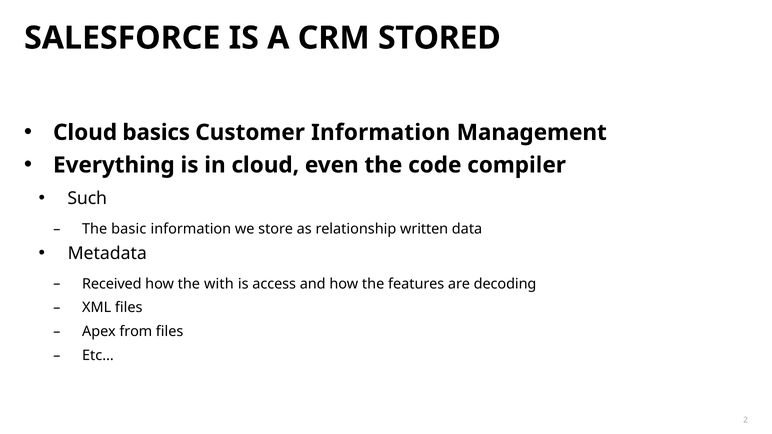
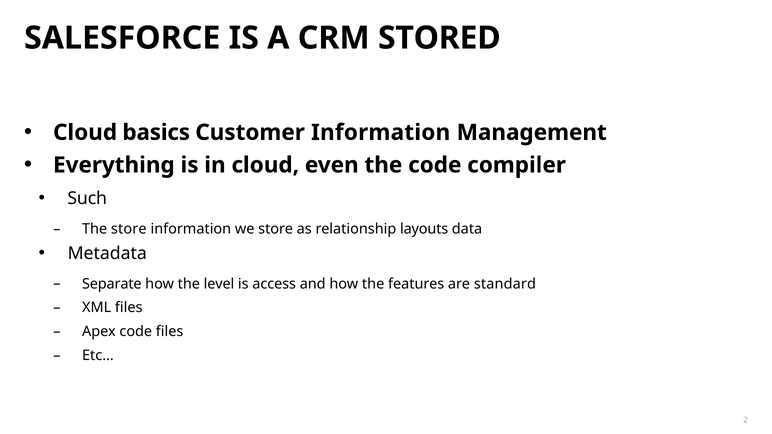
The basic: basic -> store
written: written -> layouts
Received: Received -> Separate
with: with -> level
decoding: decoding -> standard
Apex from: from -> code
